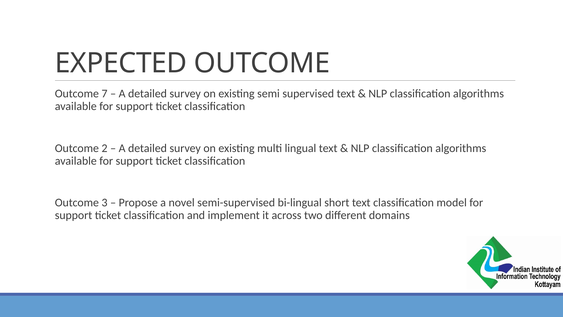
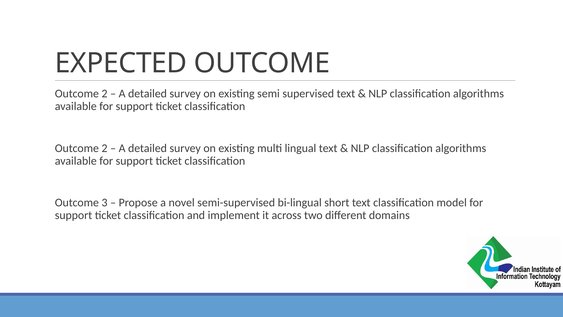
7 at (105, 94): 7 -> 2
